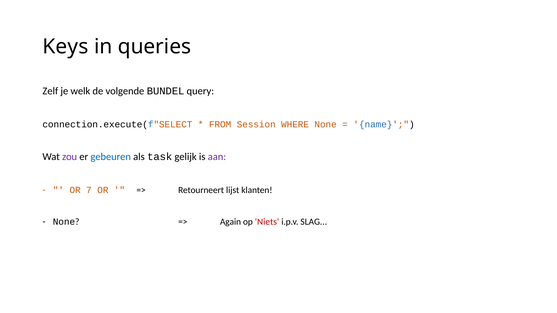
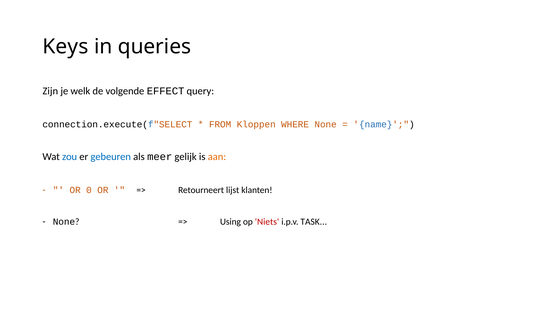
Zelf: Zelf -> Zijn
BUNDEL: BUNDEL -> EFFECT
Session: Session -> Kloppen
zou colour: purple -> blue
task: task -> meer
aan colour: purple -> orange
7: 7 -> 0
Again: Again -> Using
SLAG: SLAG -> TASK
